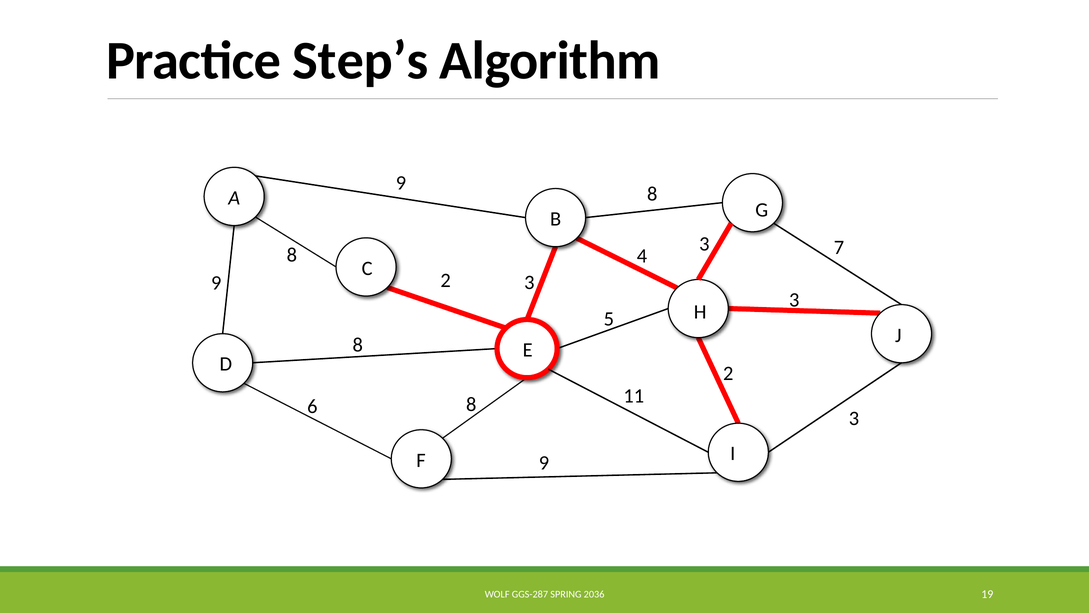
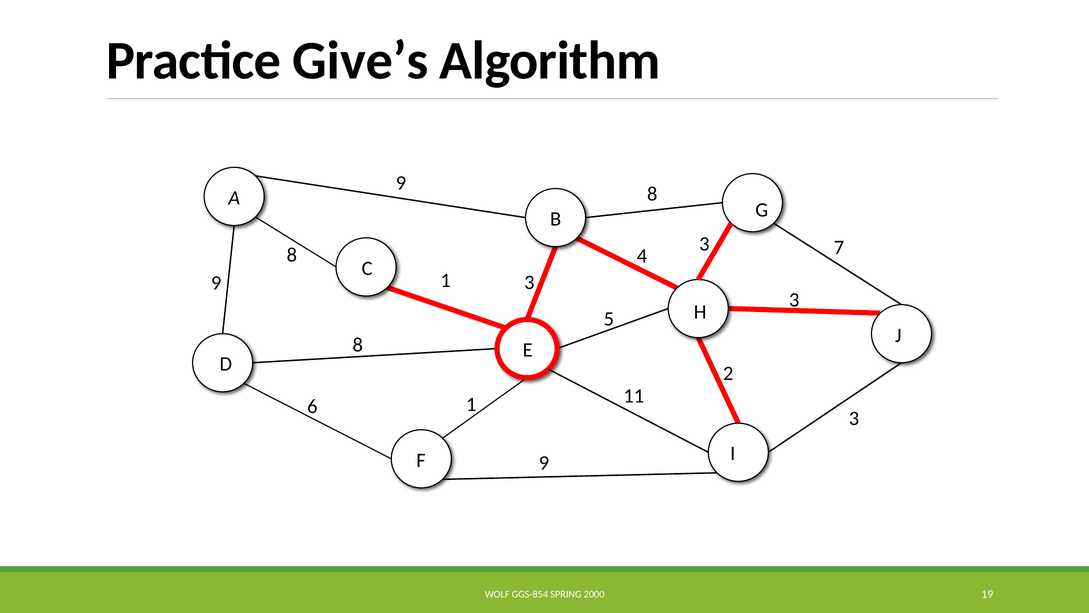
Step’s: Step’s -> Give’s
9 2: 2 -> 1
6 8: 8 -> 1
GGS-287: GGS-287 -> GGS-854
2036: 2036 -> 2000
